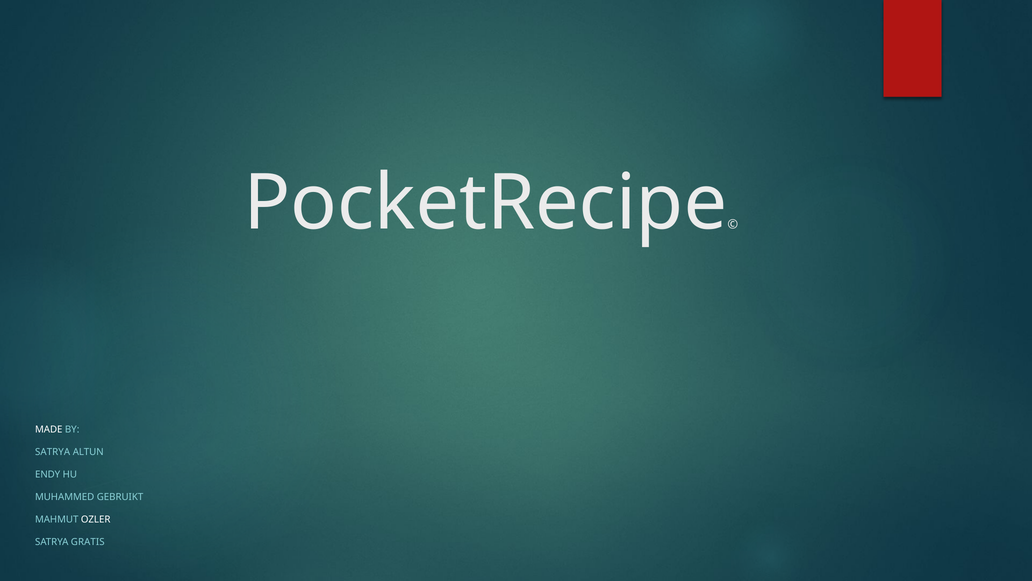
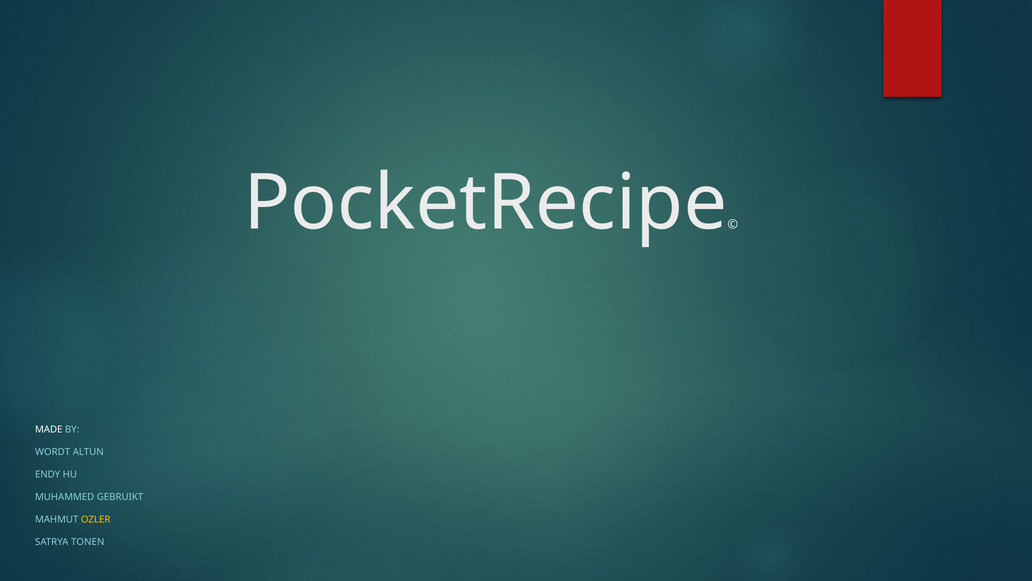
SATRYA at (53, 452): SATRYA -> WORDT
OZLER colour: white -> yellow
GRATIS: GRATIS -> TONEN
